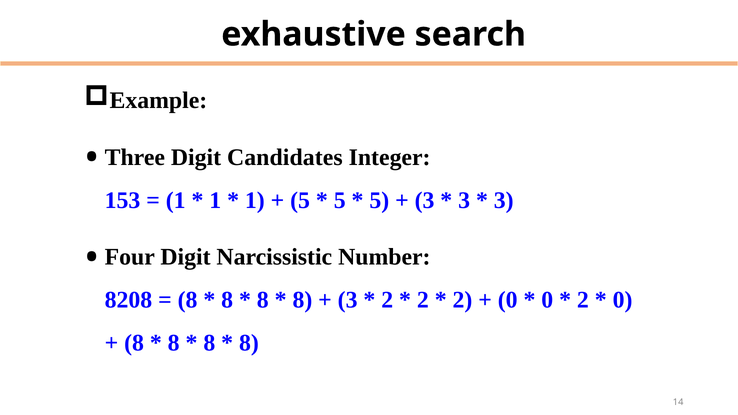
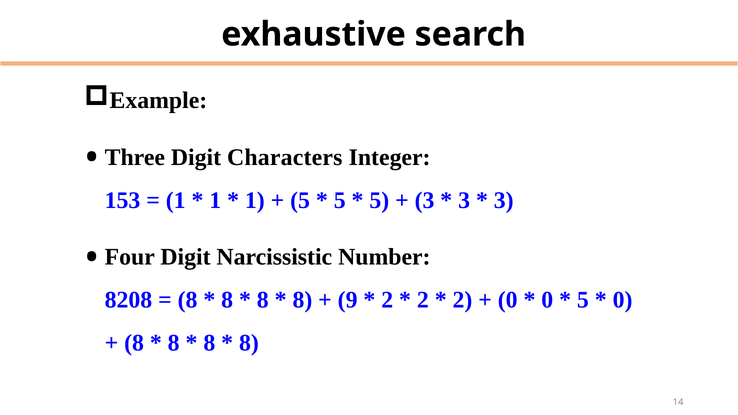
Candidates: Candidates -> Characters
3 at (348, 300): 3 -> 9
2 at (583, 300): 2 -> 5
